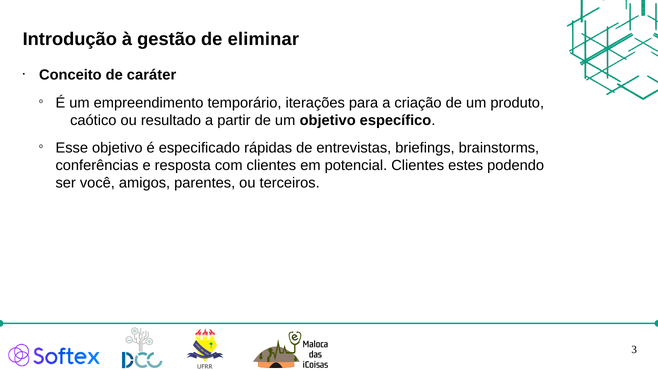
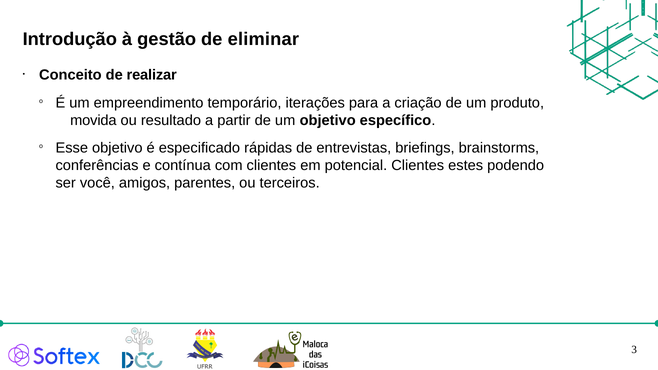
caráter: caráter -> realizar
caótico: caótico -> movida
resposta: resposta -> contínua
